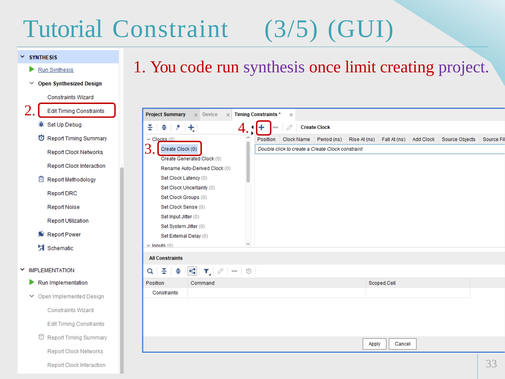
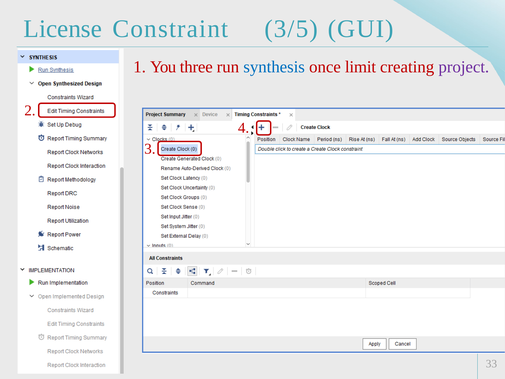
Tutorial: Tutorial -> License
code: code -> three
synthesis colour: purple -> blue
